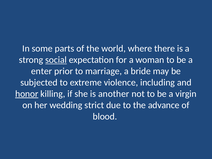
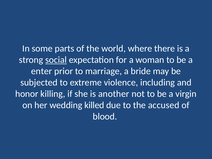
honor underline: present -> none
strict: strict -> killed
advance: advance -> accused
